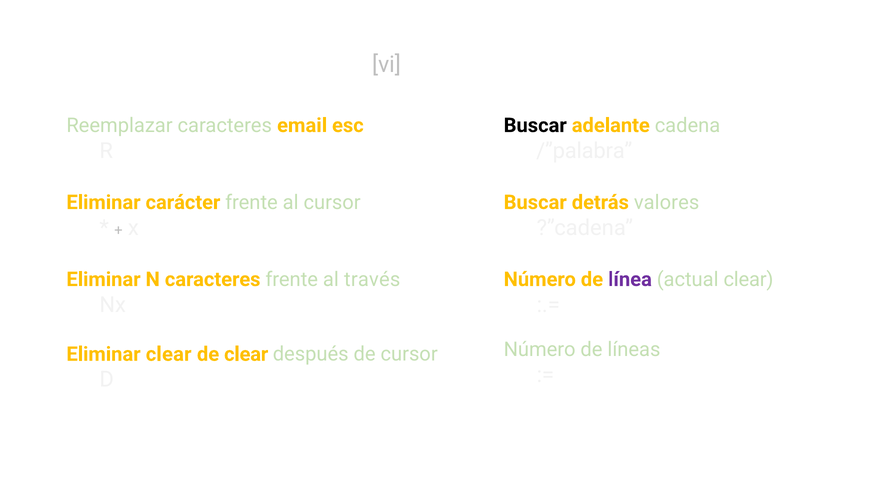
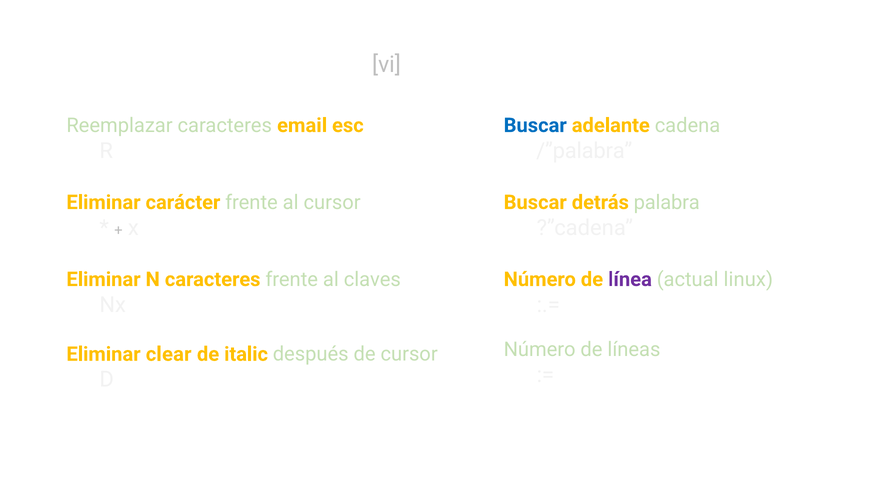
Buscar at (535, 125) colour: black -> blue
valores: valores -> palabra
través: través -> claves
actual clear: clear -> linux
de clear: clear -> italic
